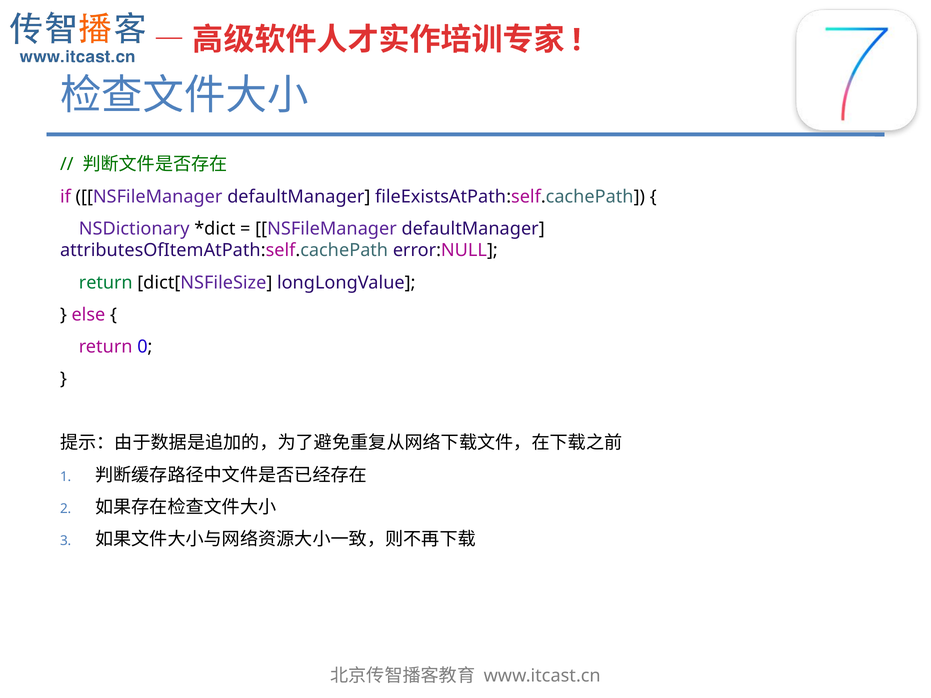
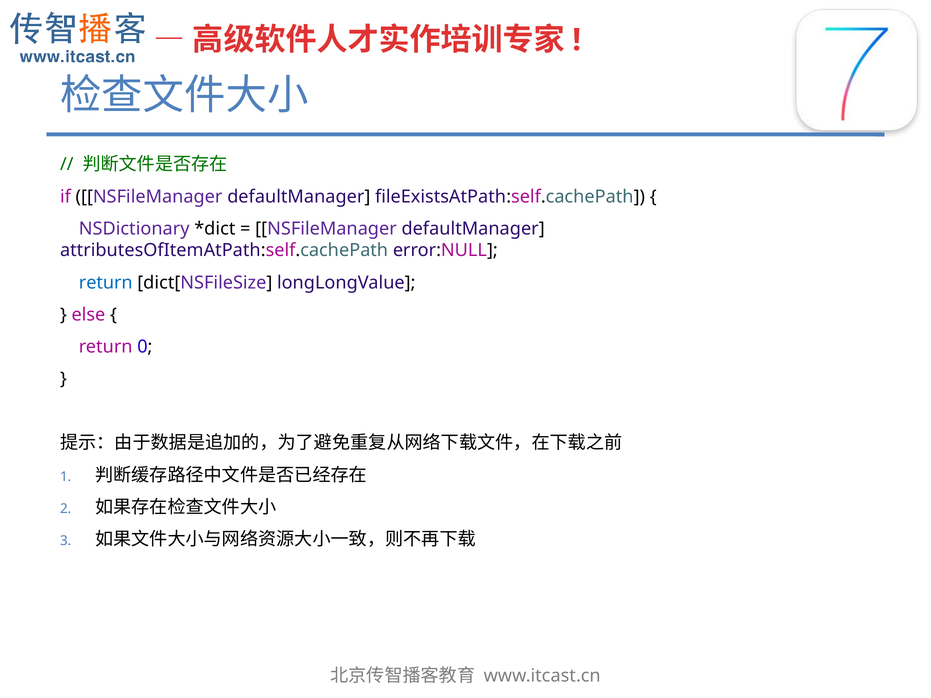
return at (106, 283) colour: green -> blue
